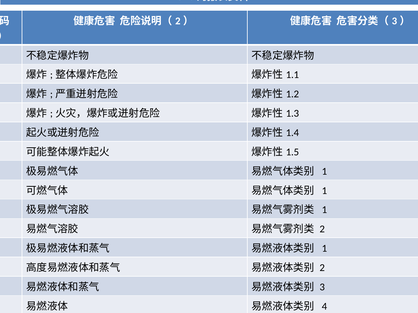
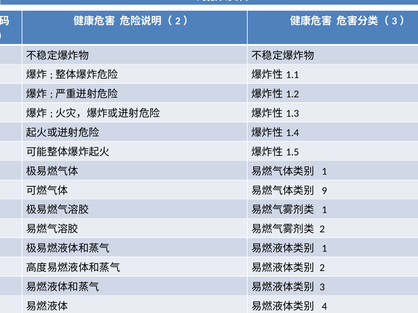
1 at (324, 191): 1 -> 9
